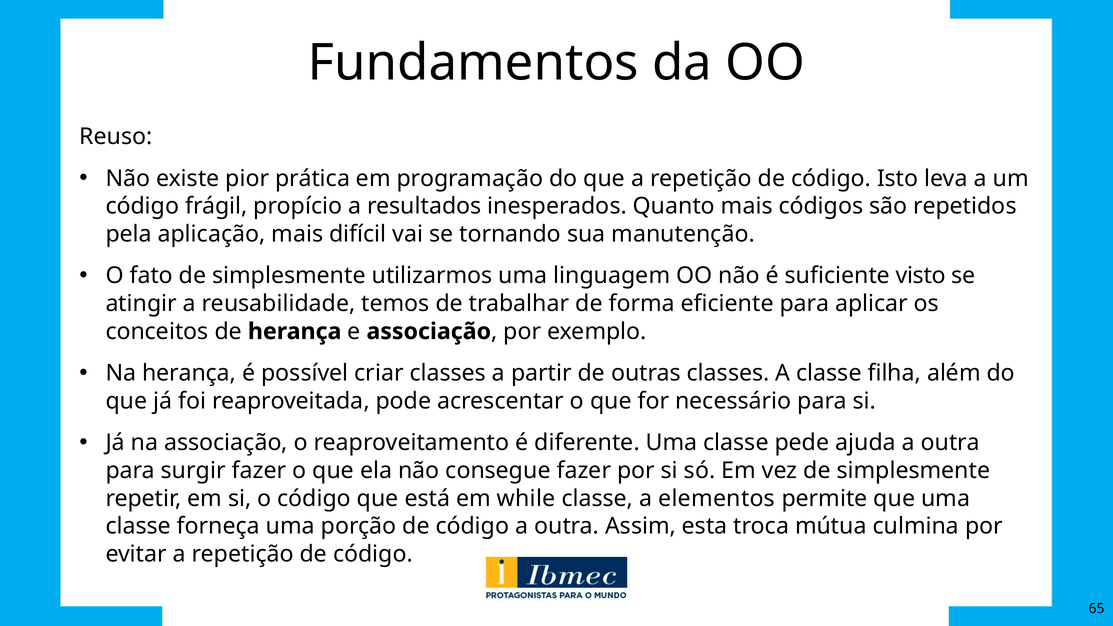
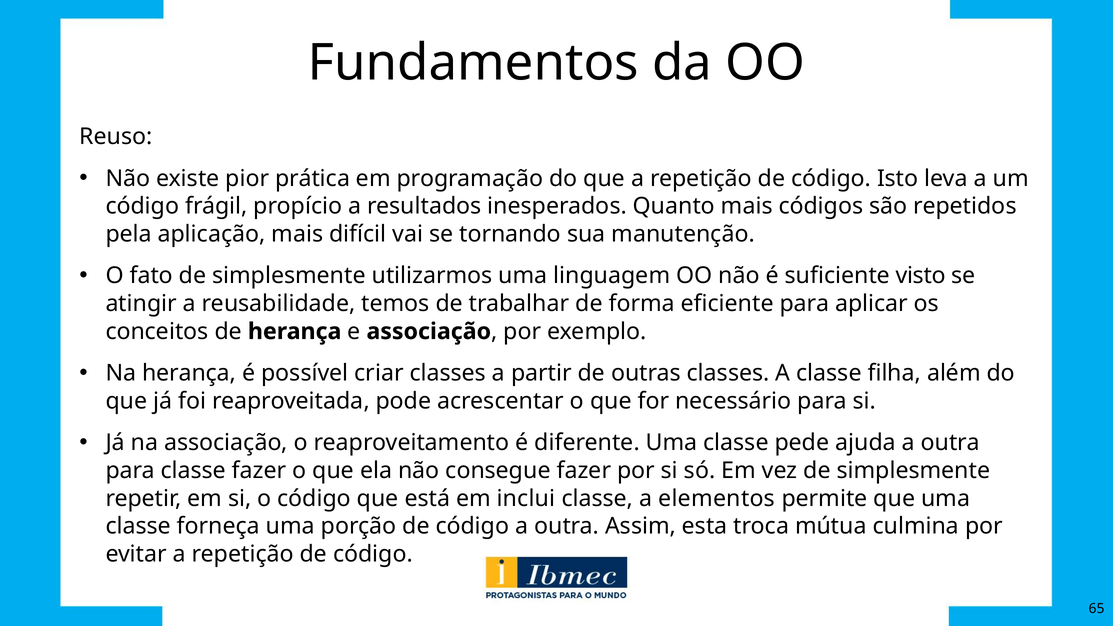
para surgir: surgir -> classe
while: while -> inclui
